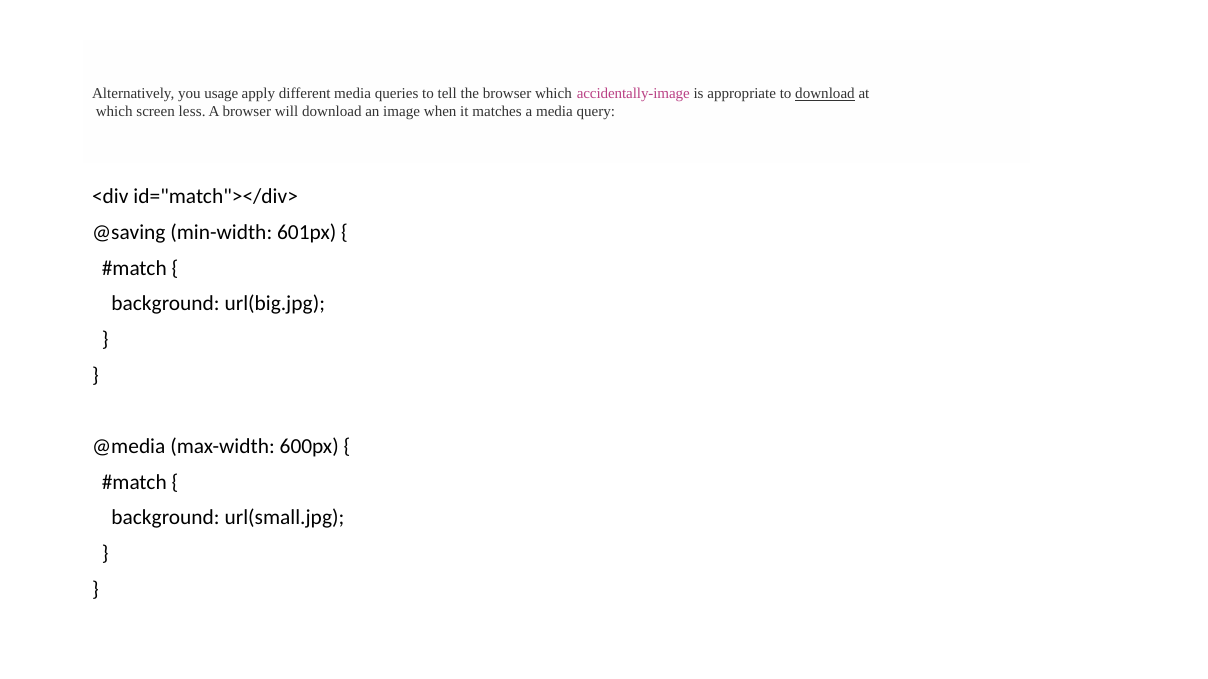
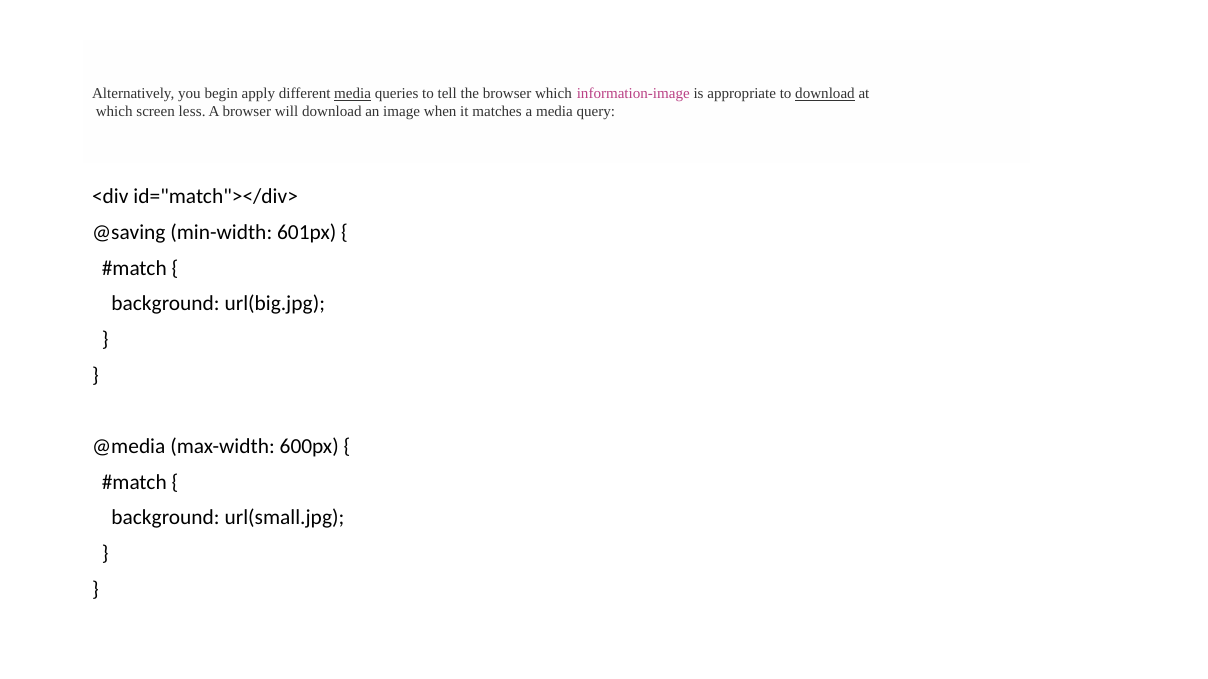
usage: usage -> begin
media at (353, 94) underline: none -> present
accidentally-image: accidentally-image -> information-image
